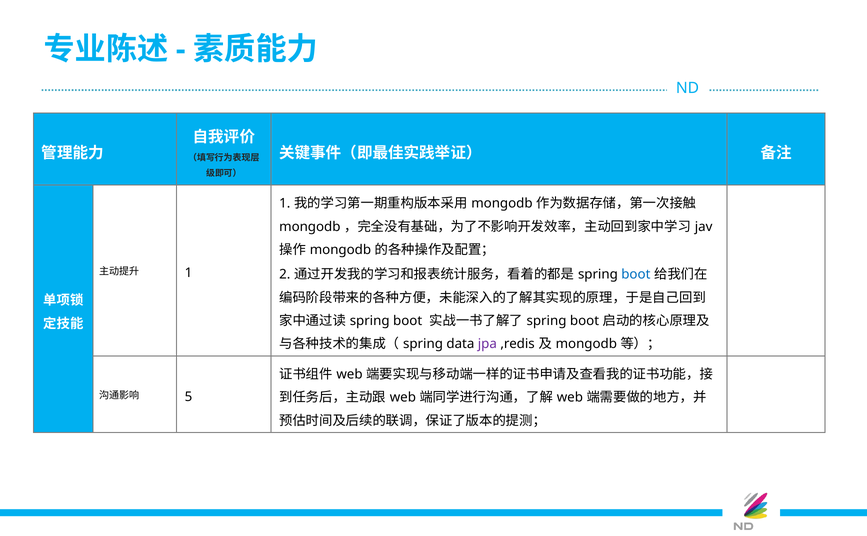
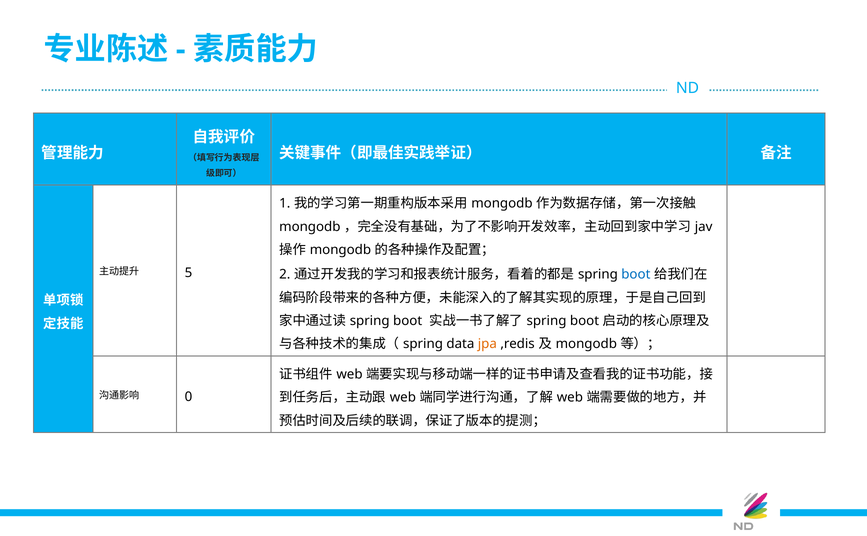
1 at (189, 273): 1 -> 5
jpa colour: purple -> orange
5: 5 -> 0
